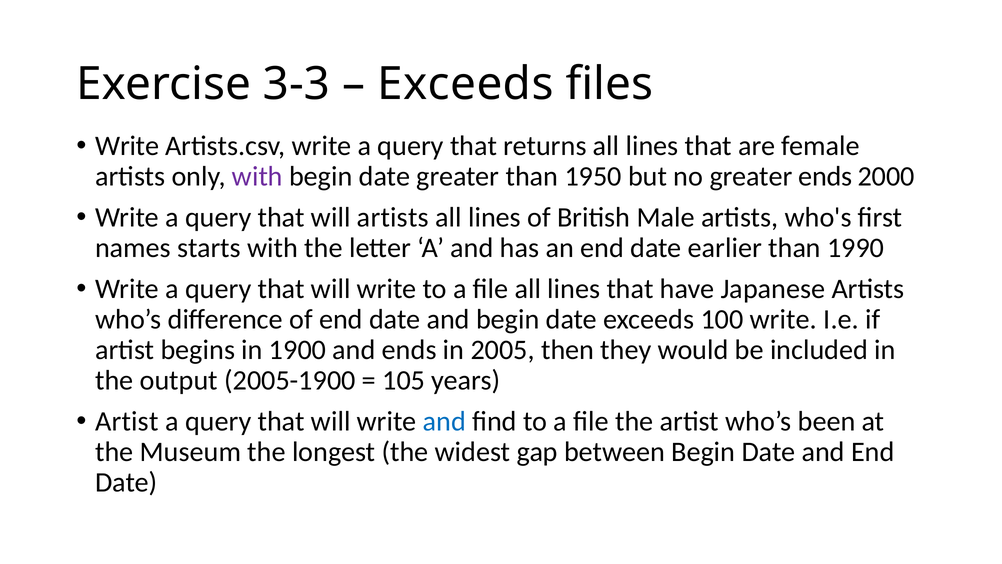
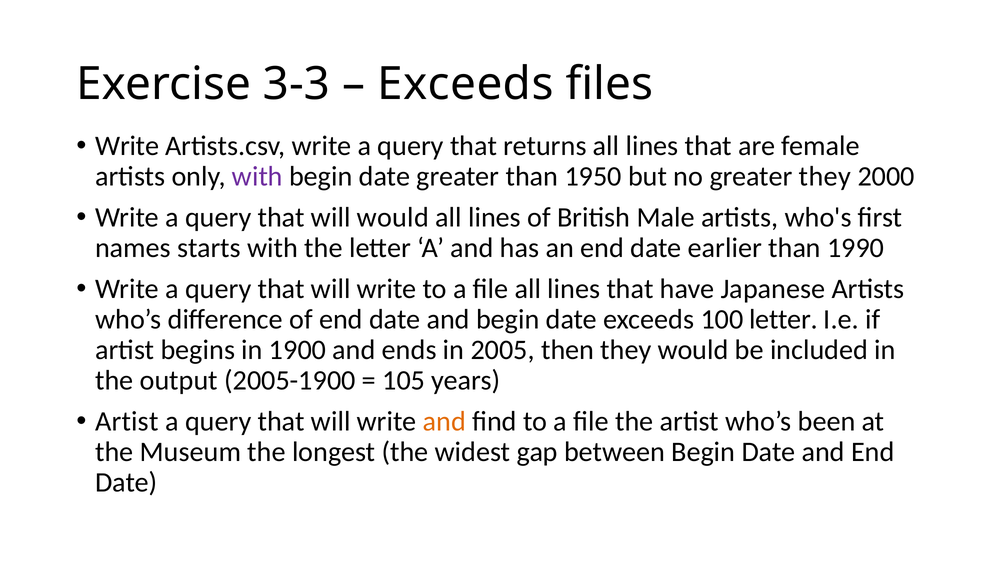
greater ends: ends -> they
will artists: artists -> would
100 write: write -> letter
and at (444, 421) colour: blue -> orange
